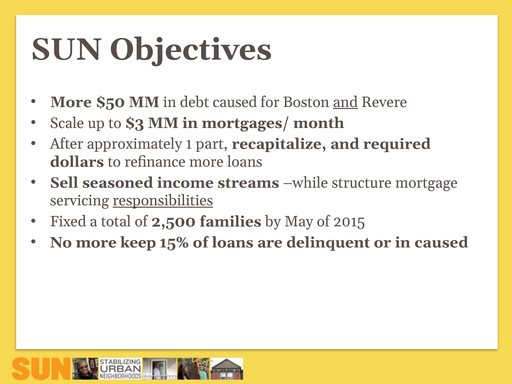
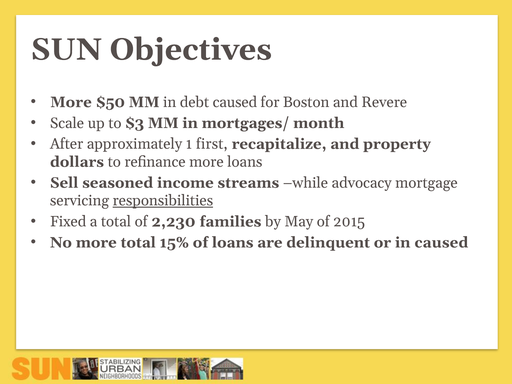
and at (345, 102) underline: present -> none
part: part -> first
required: required -> property
structure: structure -> advocacy
2,500: 2,500 -> 2,230
more keep: keep -> total
